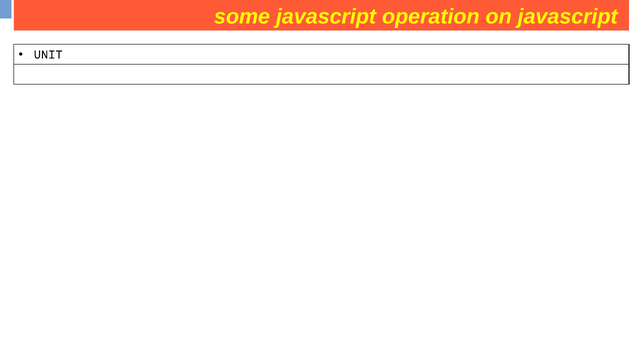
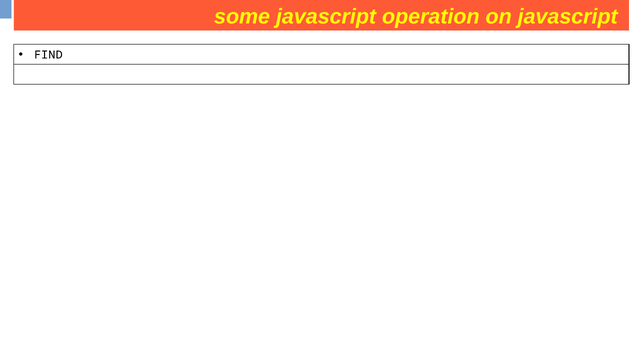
UNIT: UNIT -> FIND
